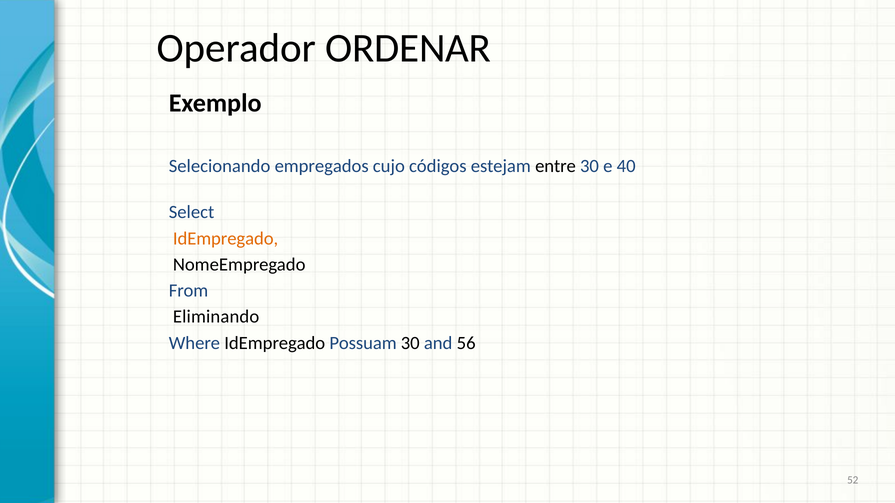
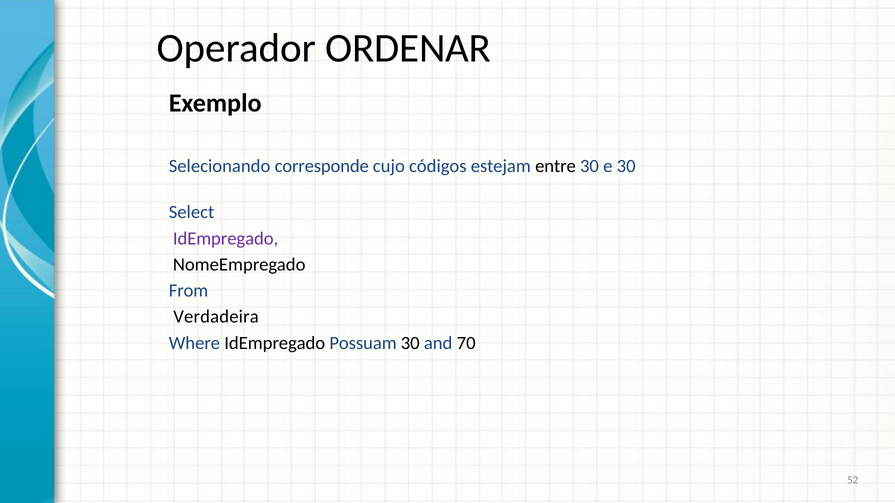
empregados: empregados -> corresponde
e 40: 40 -> 30
IdEmpregado at (226, 239) colour: orange -> purple
Eliminando: Eliminando -> Verdadeira
56: 56 -> 70
